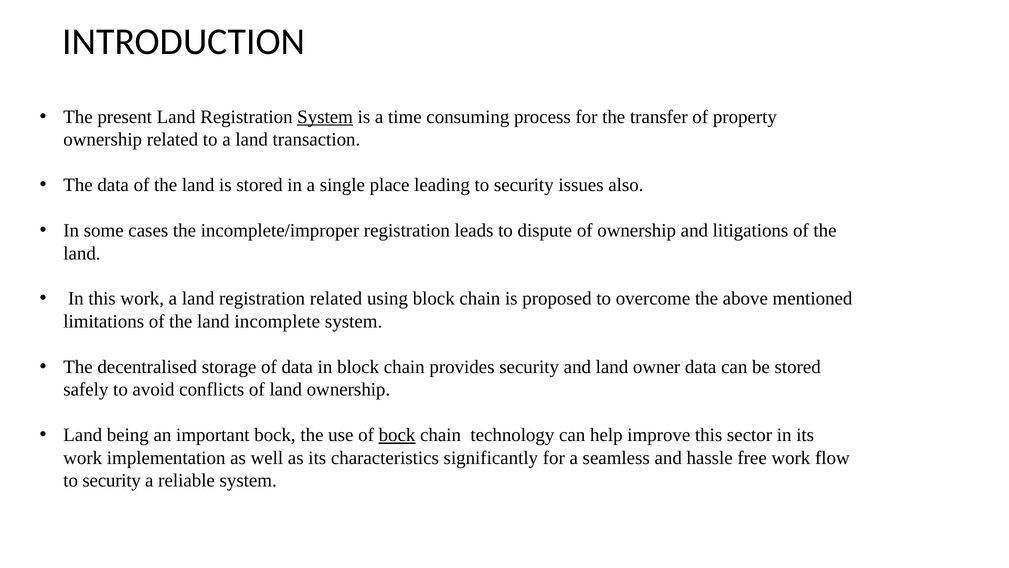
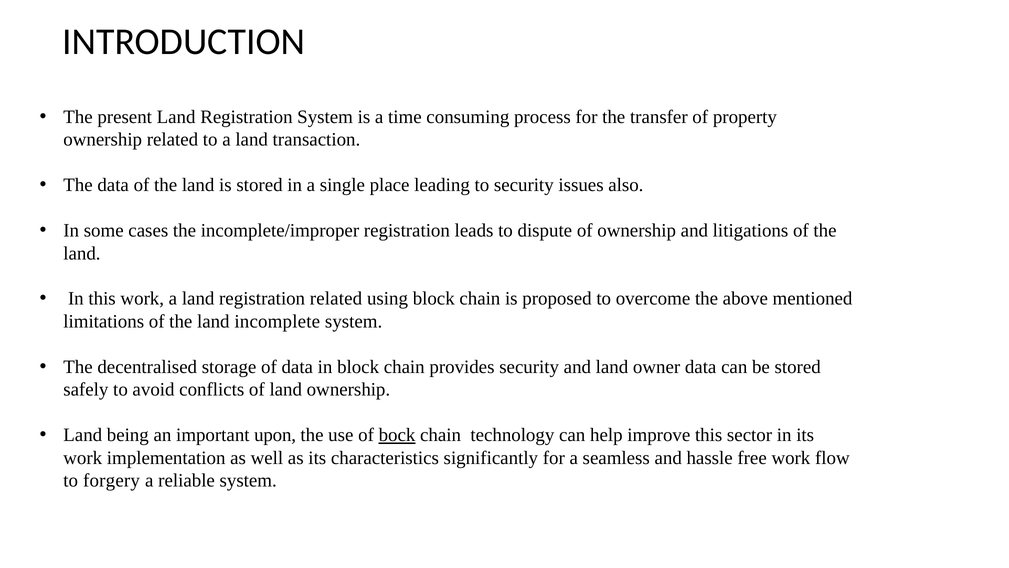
System at (325, 117) underline: present -> none
important bock: bock -> upon
security at (112, 480): security -> forgery
